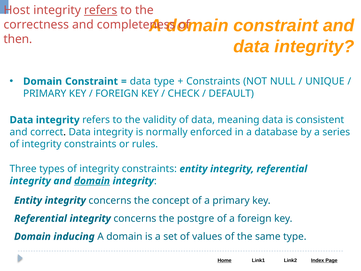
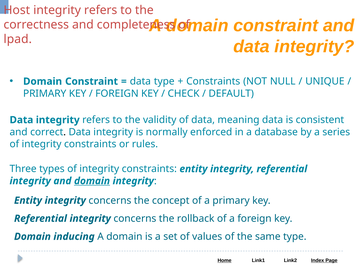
refers at (101, 10) underline: present -> none
then: then -> lpad
postgre: postgre -> rollback
